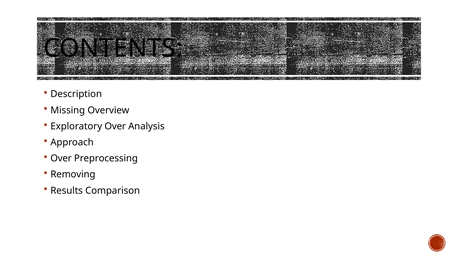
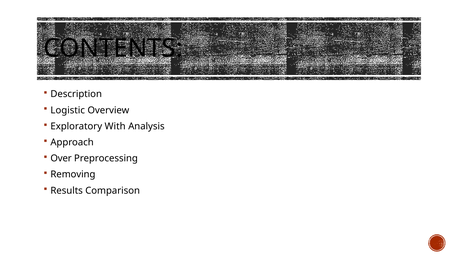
Missing: Missing -> Logistic
Exploratory Over: Over -> With
